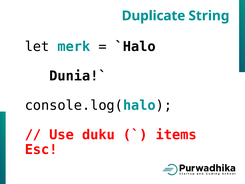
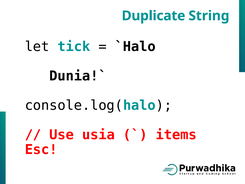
merk: merk -> tick
duku: duku -> usia
